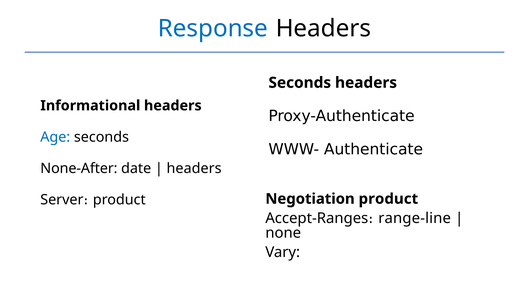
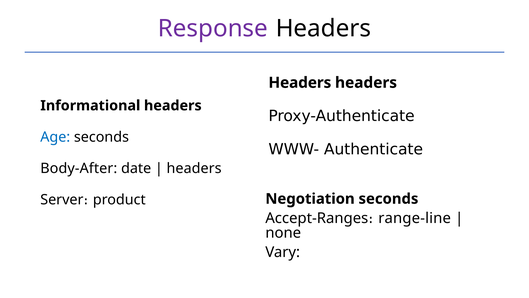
Response colour: blue -> purple
Seconds at (300, 83): Seconds -> Headers
None-After: None-After -> Body-After
Negotiation product: product -> seconds
